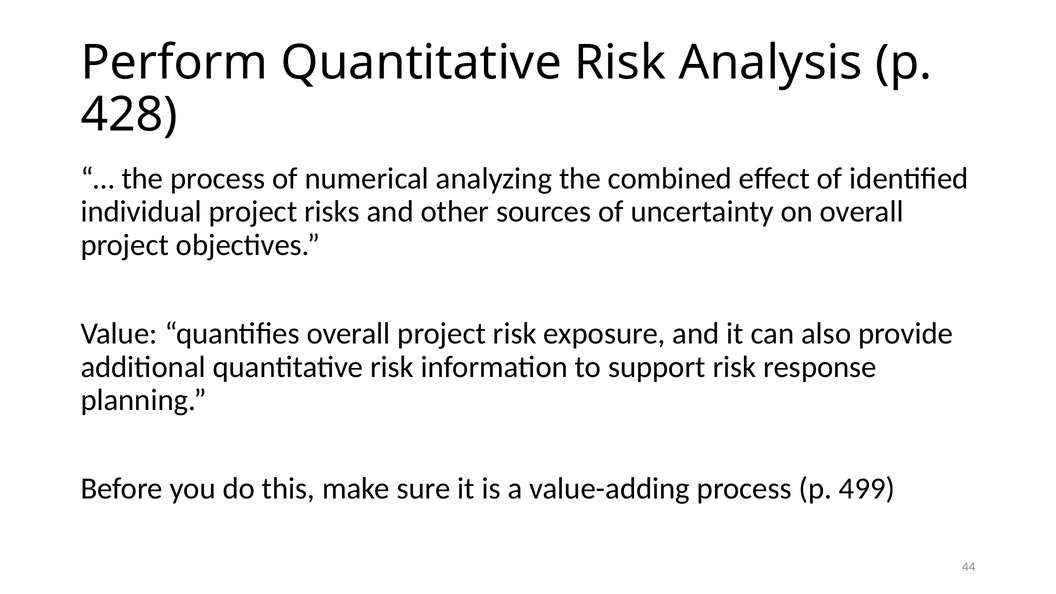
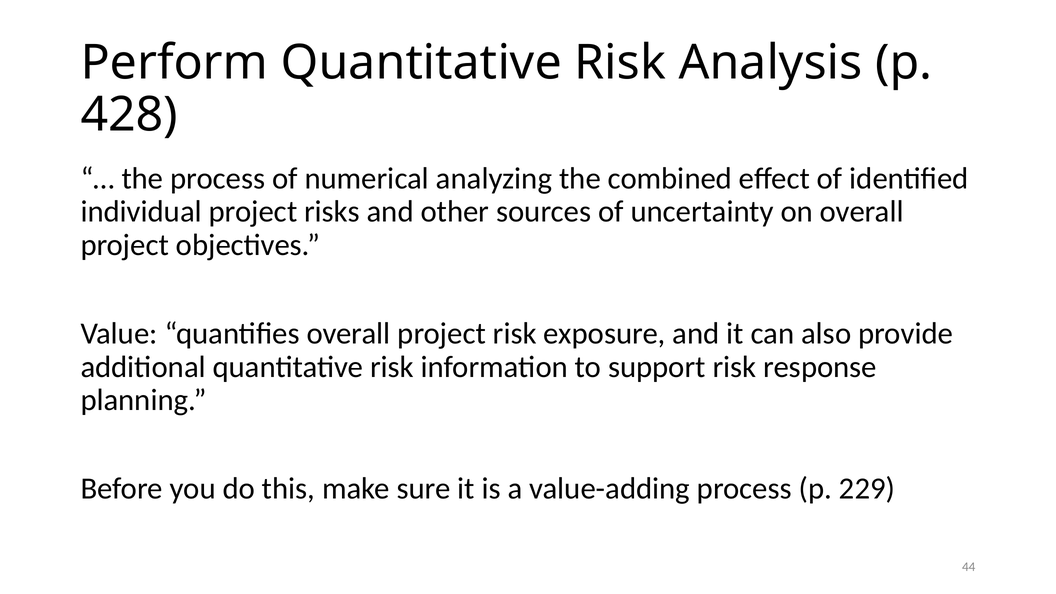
499: 499 -> 229
